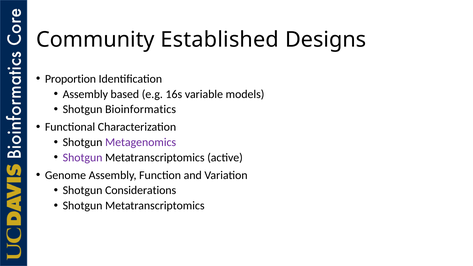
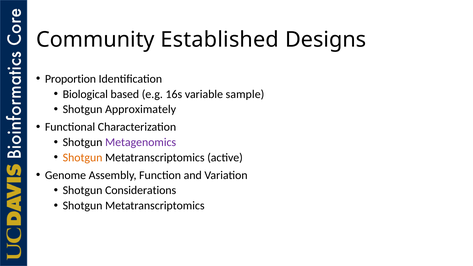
Assembly at (85, 94): Assembly -> Biological
models: models -> sample
Bioinformatics: Bioinformatics -> Approximately
Shotgun at (83, 158) colour: purple -> orange
